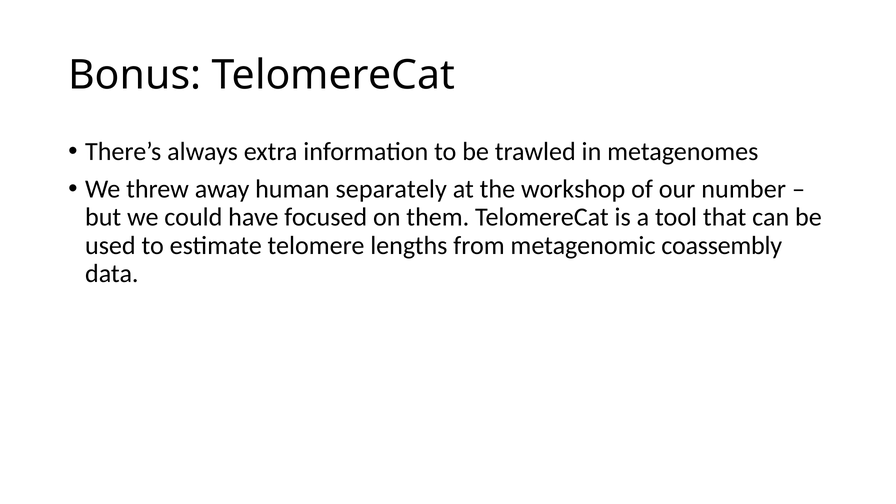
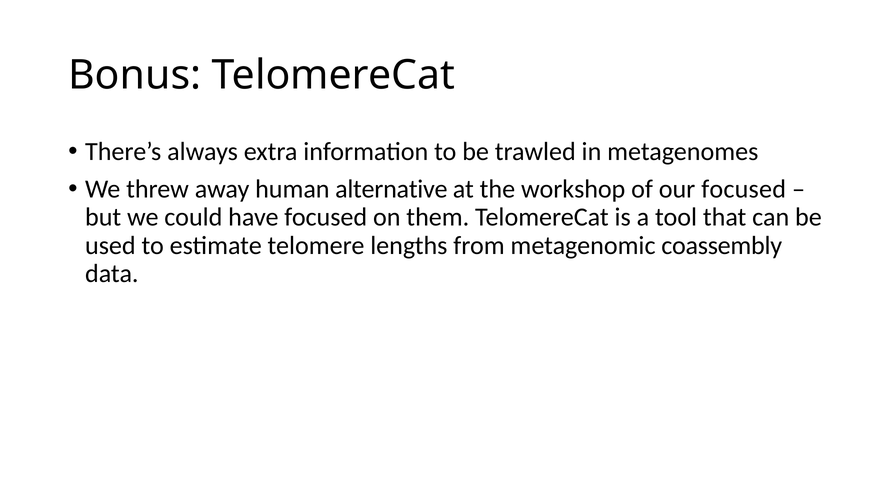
separately: separately -> alternative
our number: number -> focused
